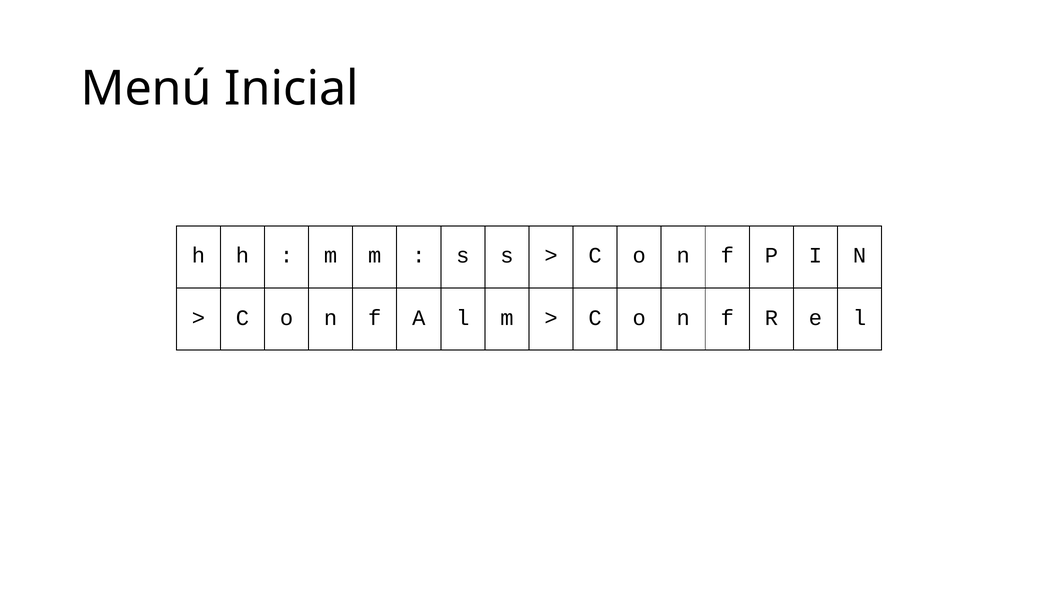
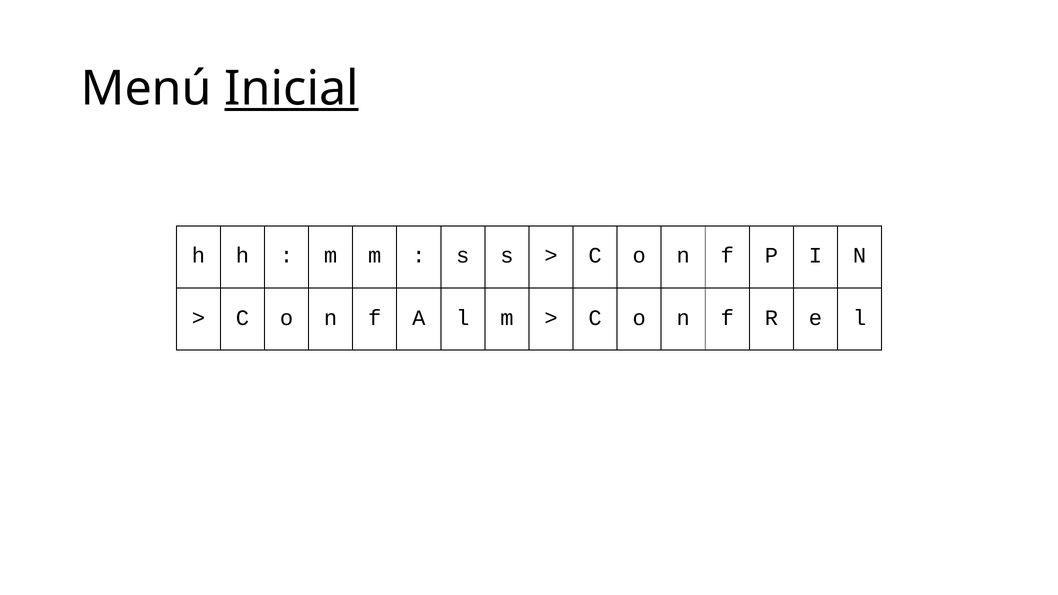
Inicial underline: none -> present
